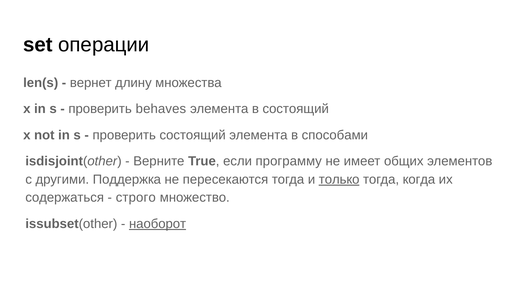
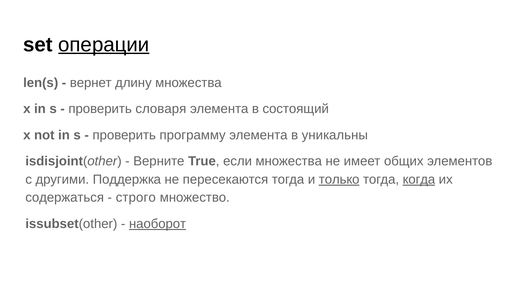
операции underline: none -> present
behaves: behaves -> словаря
проверить состоящий: состоящий -> программу
способами: способами -> уникальны
если программу: программу -> множества
когда underline: none -> present
